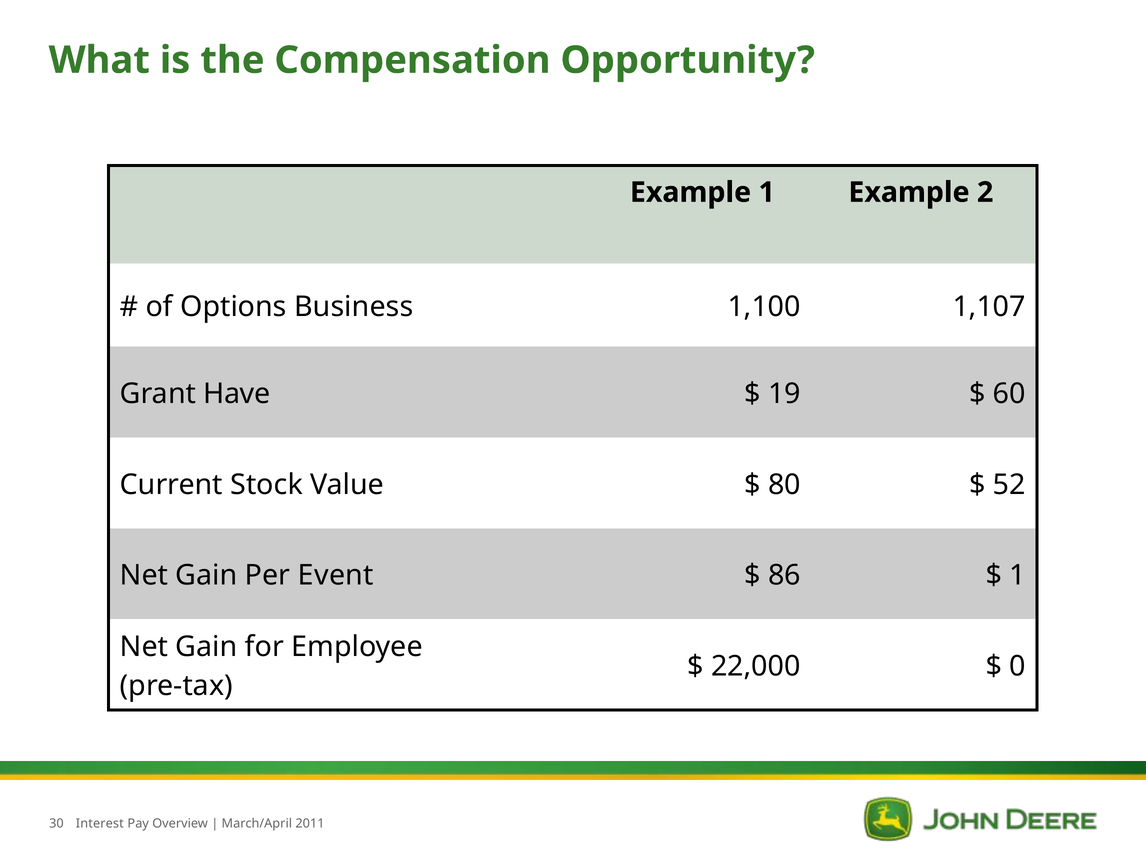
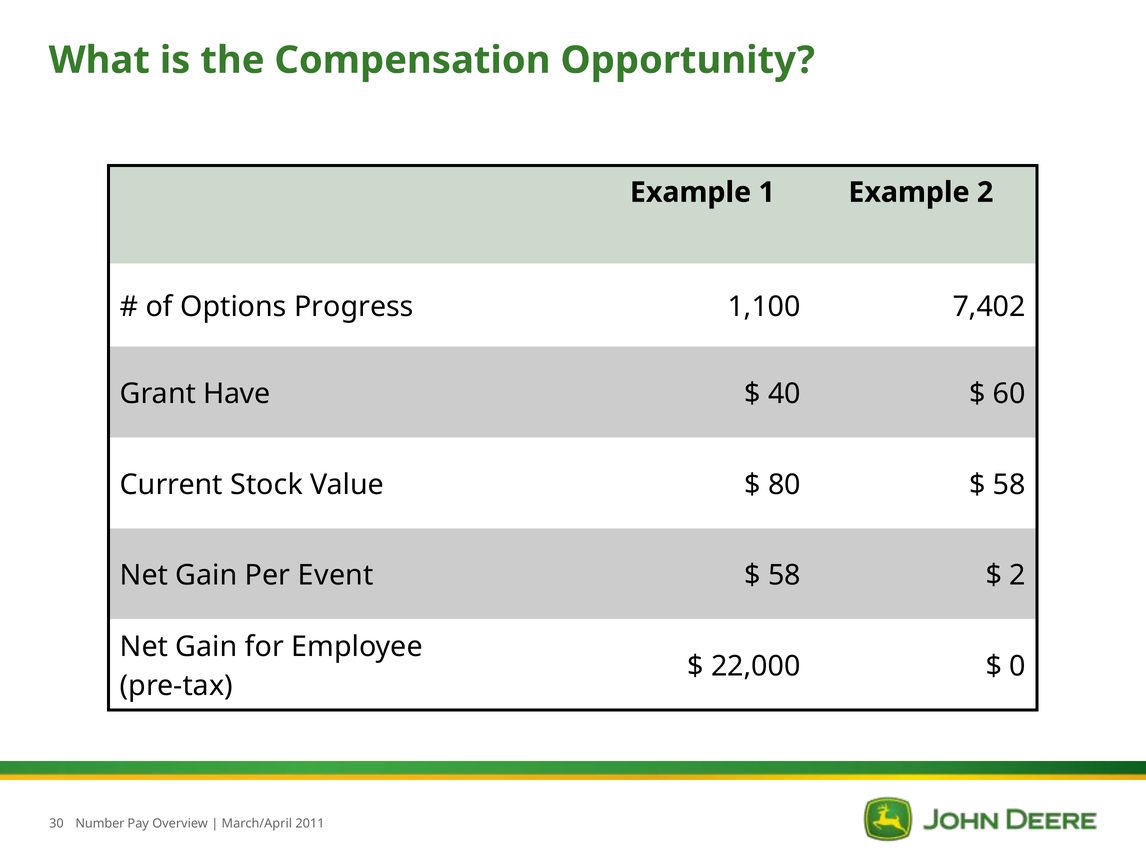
Business: Business -> Progress
1,107: 1,107 -> 7,402
19: 19 -> 40
52 at (1009, 484): 52 -> 58
86 at (784, 575): 86 -> 58
1 at (1017, 575): 1 -> 2
Interest: Interest -> Number
